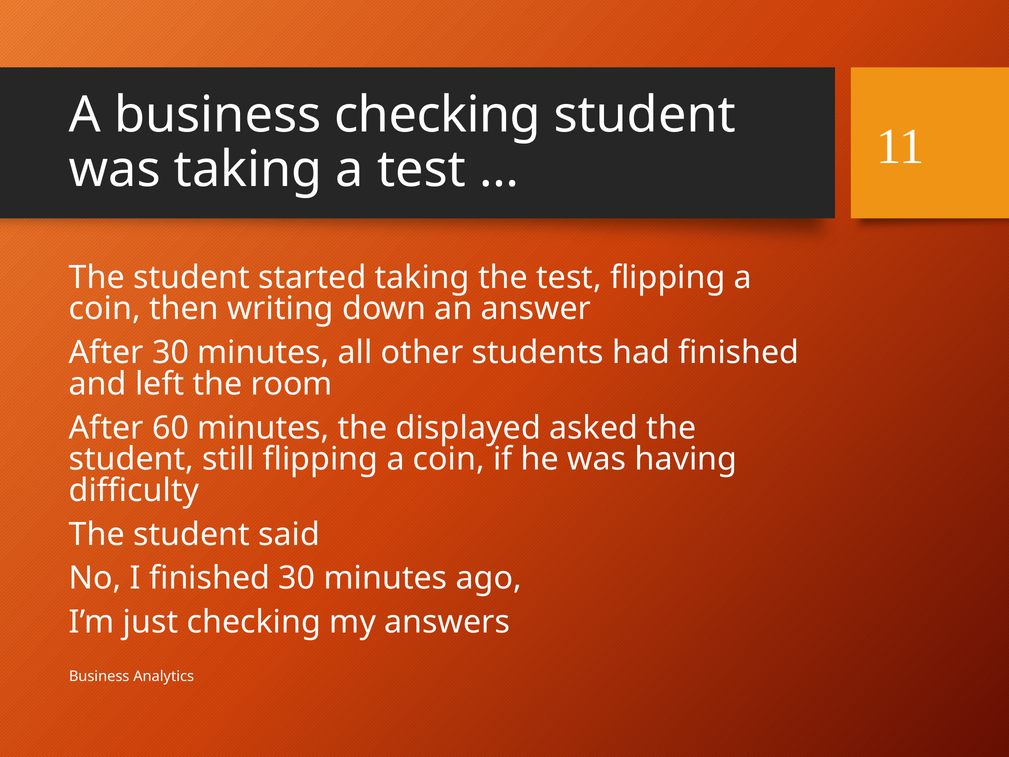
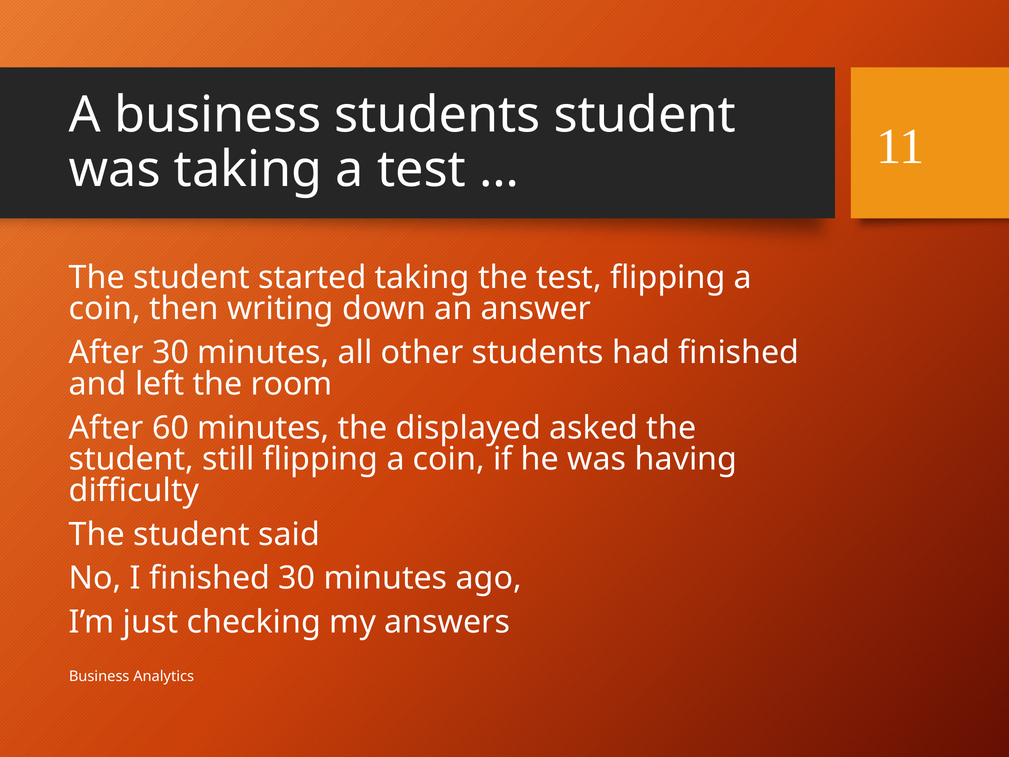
business checking: checking -> students
